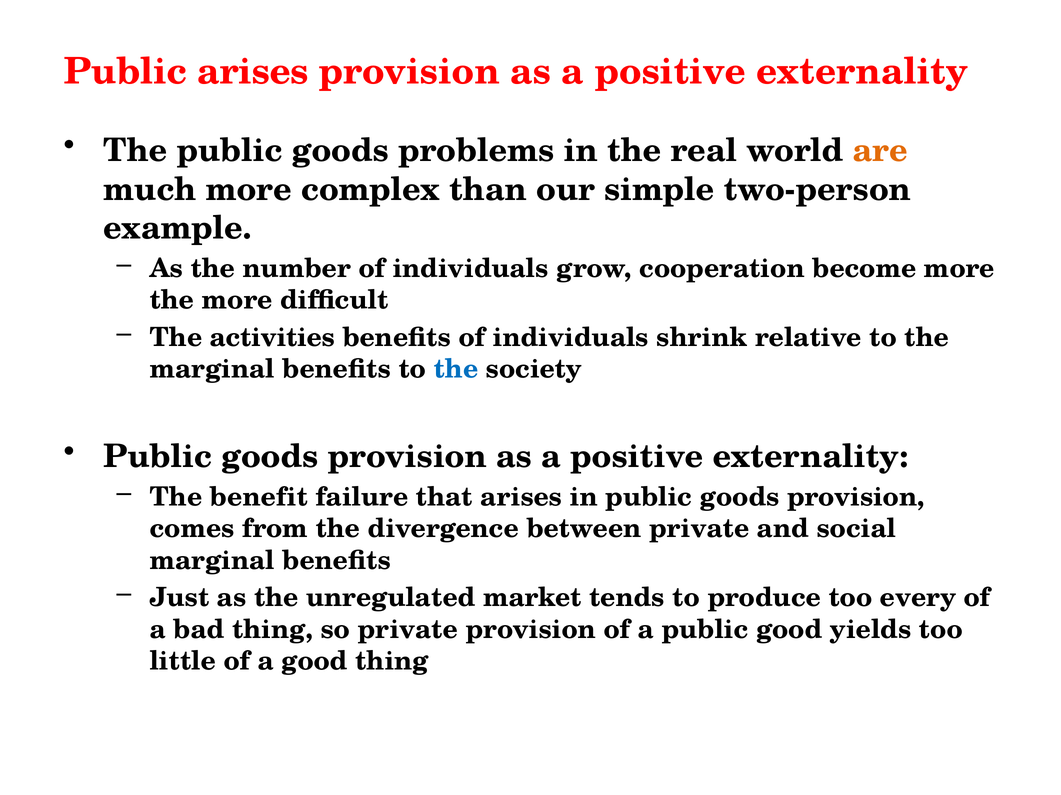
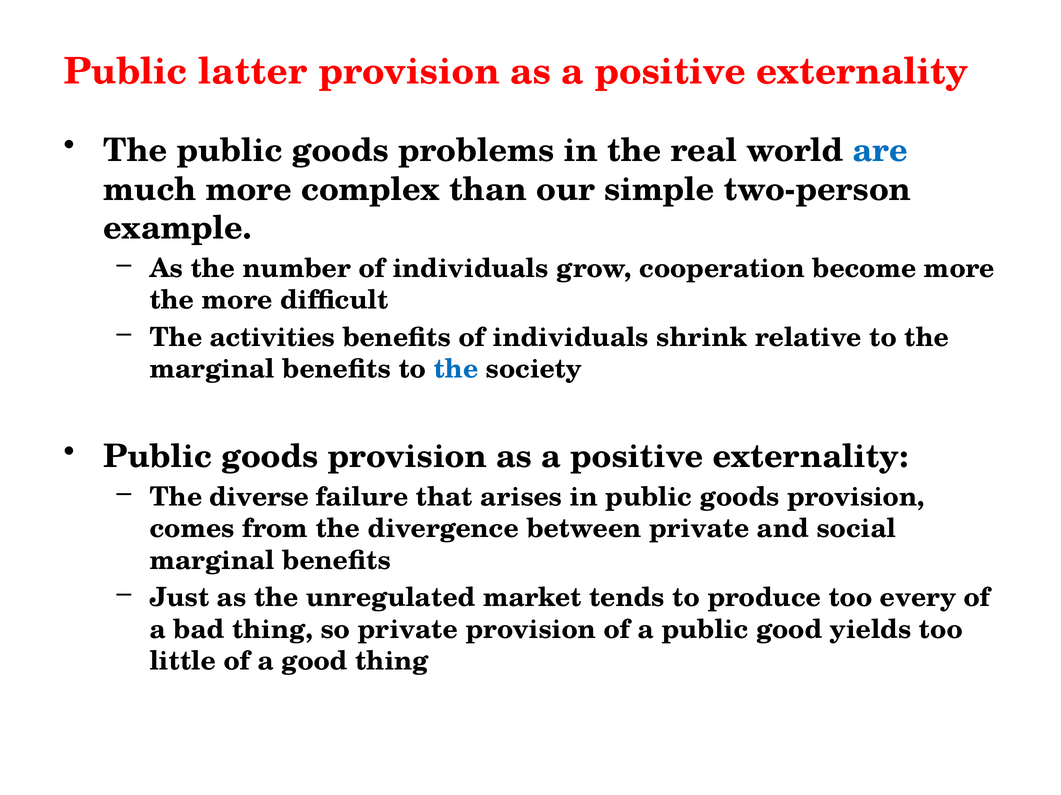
Public arises: arises -> latter
are colour: orange -> blue
benefit: benefit -> diverse
